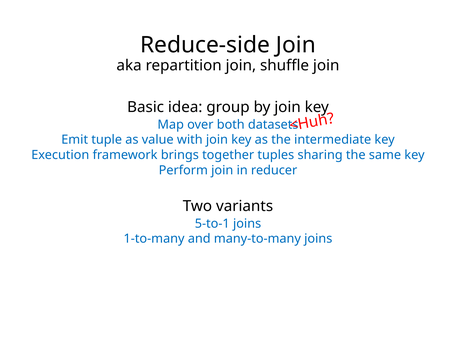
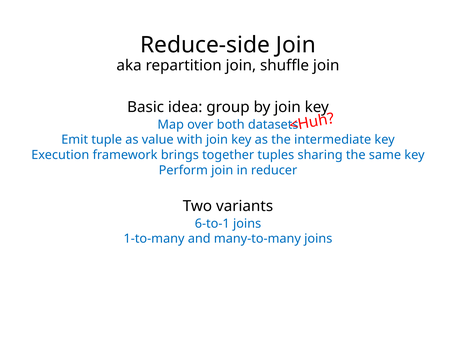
5-to-1: 5-to-1 -> 6-to-1
